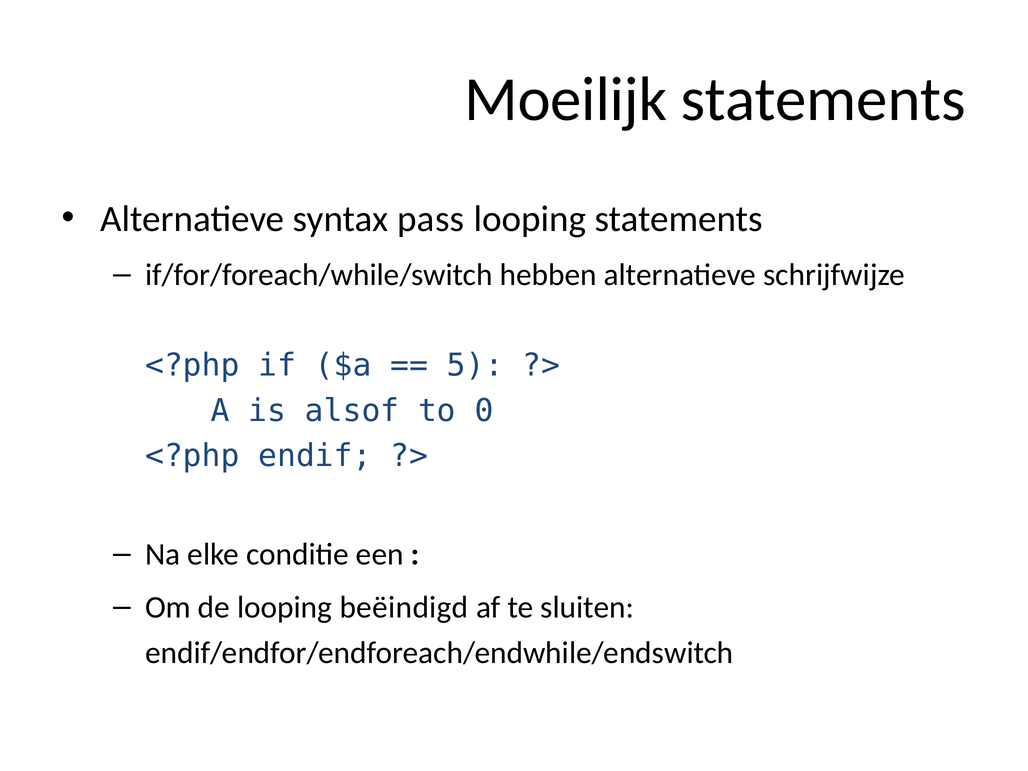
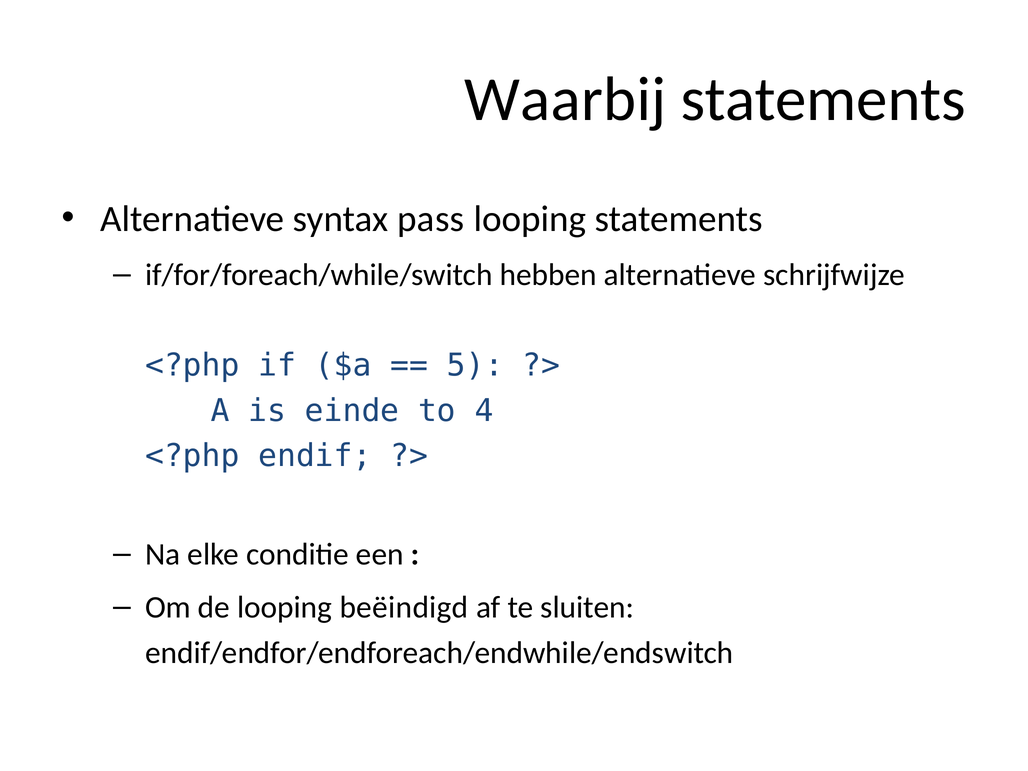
Moeilijk: Moeilijk -> Waarbij
alsof: alsof -> einde
0: 0 -> 4
